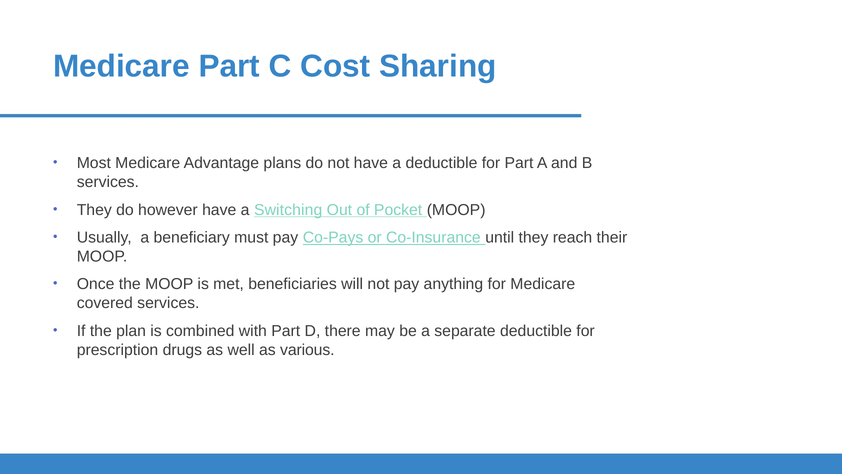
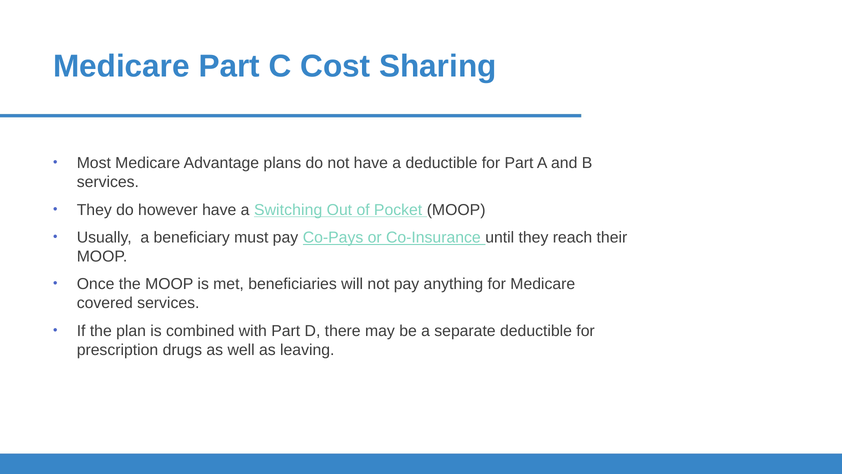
various: various -> leaving
